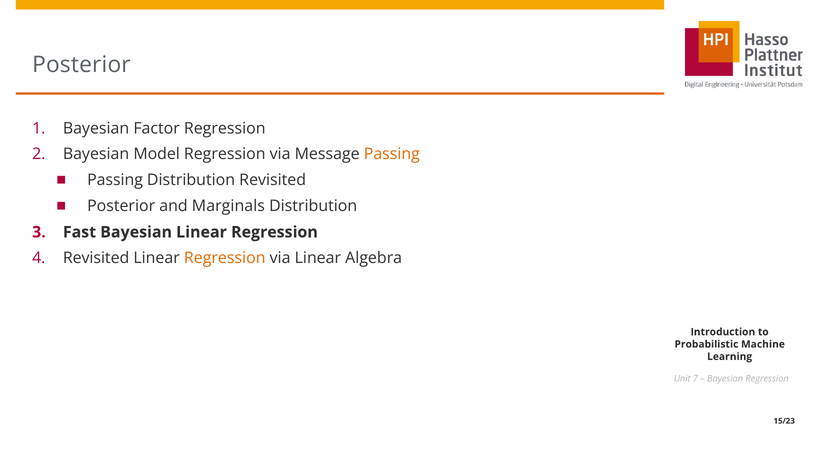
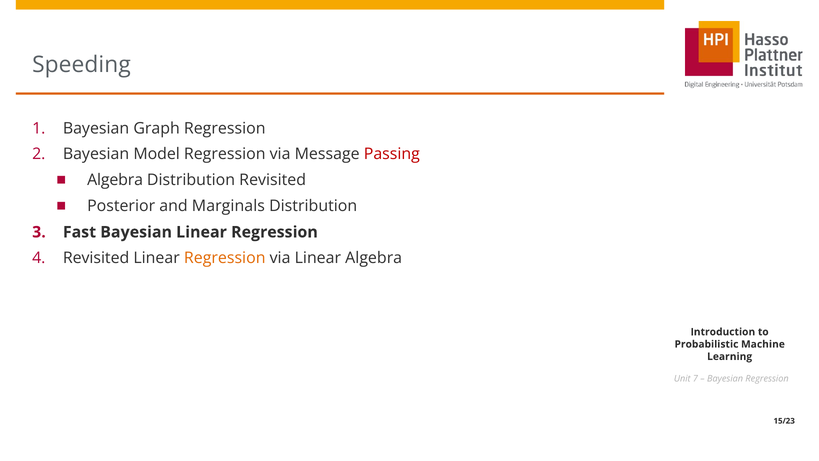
Posterior at (81, 65): Posterior -> Speeding
Factor: Factor -> Graph
Passing at (392, 154) colour: orange -> red
Passing at (115, 180): Passing -> Algebra
